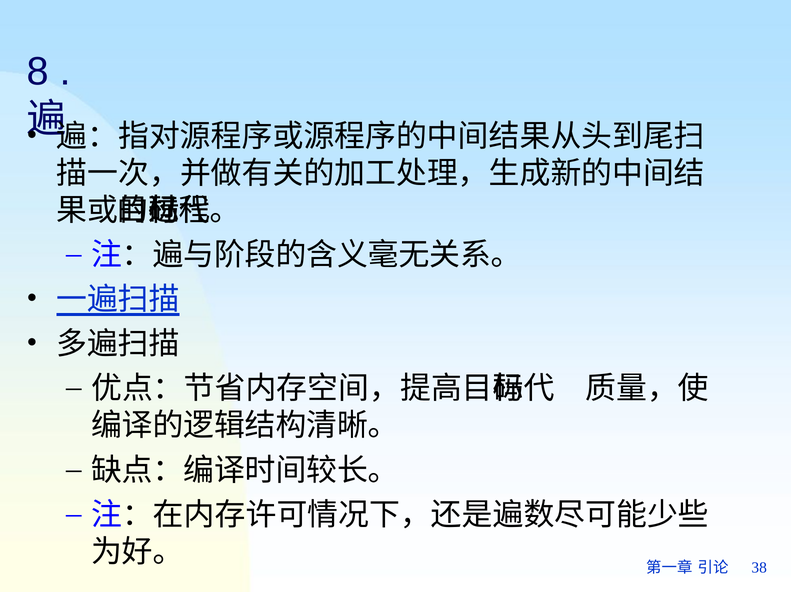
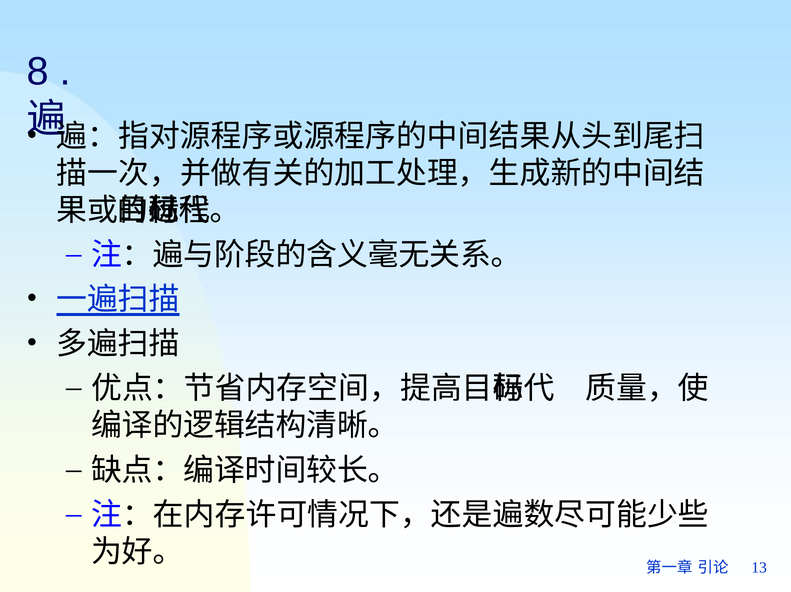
38: 38 -> 13
